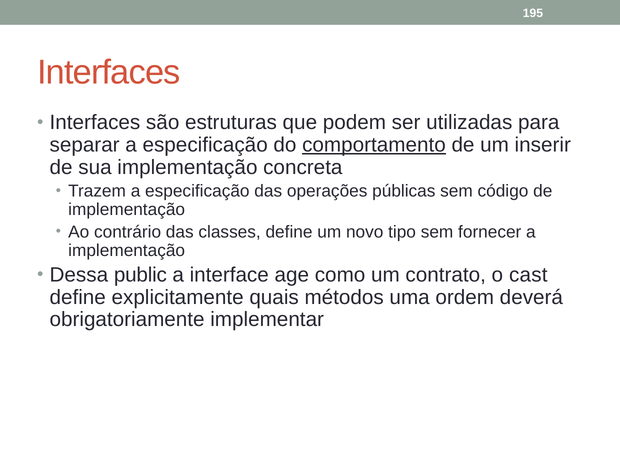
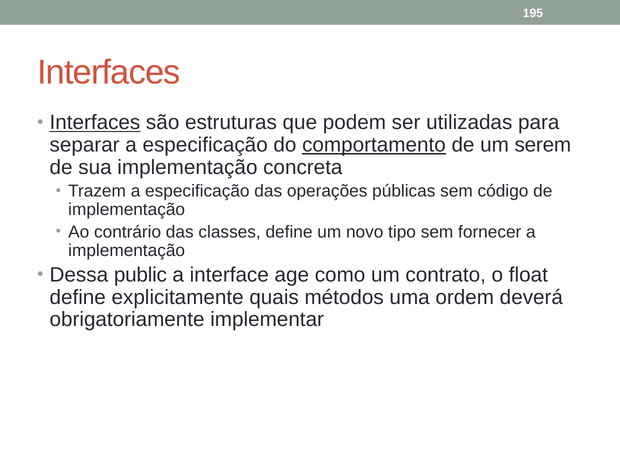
Interfaces at (95, 123) underline: none -> present
inserir: inserir -> serem
cast: cast -> float
